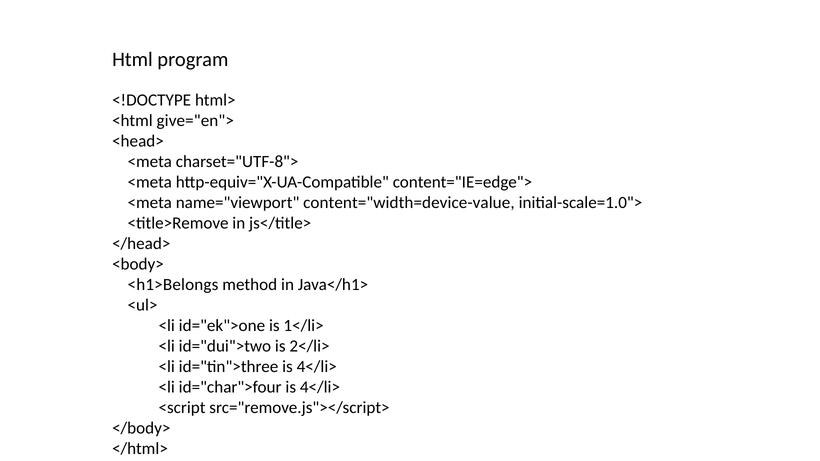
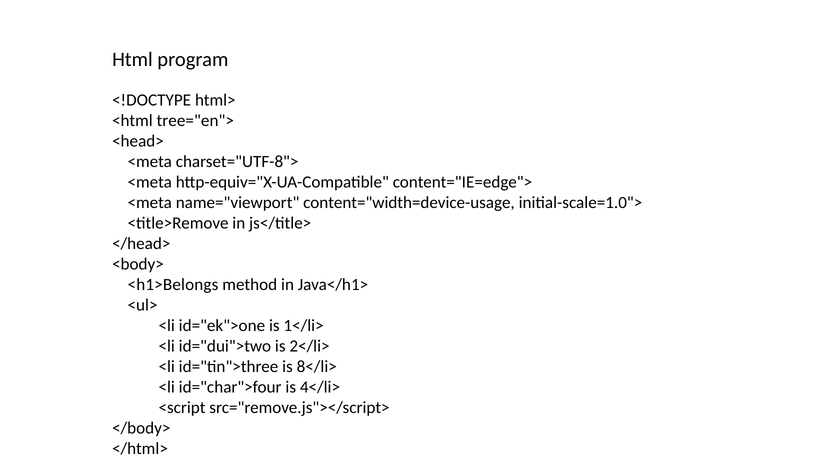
give="en">: give="en"> -> tree="en">
content="width=device-value: content="width=device-value -> content="width=device-usage
id="tin">three is 4</li>: 4</li> -> 8</li>
